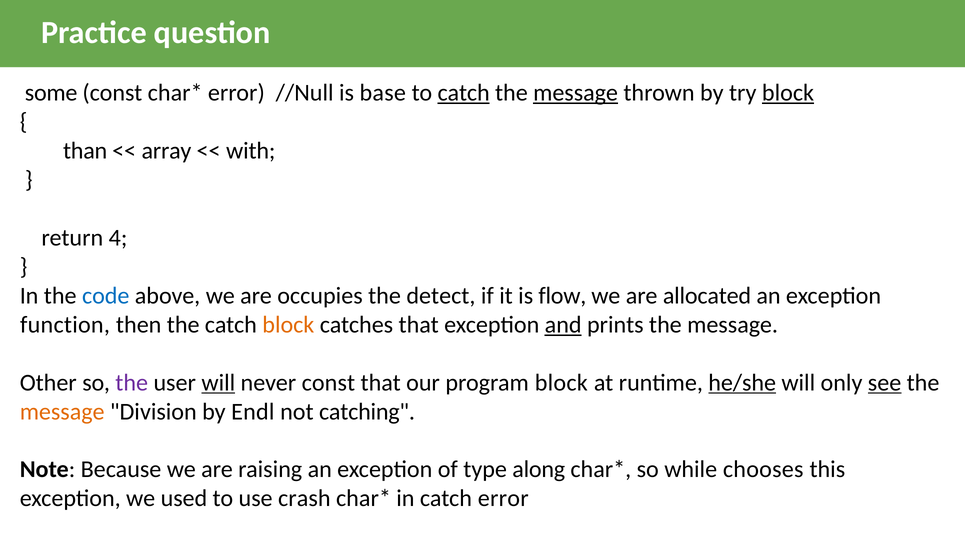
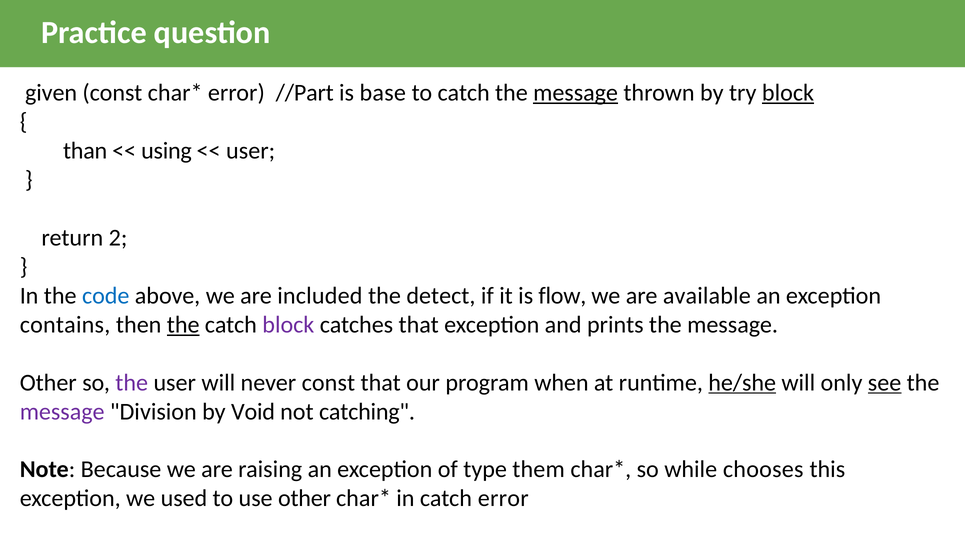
some: some -> given
//Null: //Null -> //Part
catch at (464, 93) underline: present -> none
array: array -> using
with at (251, 151): with -> user
4: 4 -> 2
occupies: occupies -> included
allocated: allocated -> available
function: function -> contains
the at (183, 325) underline: none -> present
block at (288, 325) colour: orange -> purple
and underline: present -> none
will at (218, 382) underline: present -> none
program block: block -> when
message at (62, 411) colour: orange -> purple
Endl: Endl -> Void
along: along -> them
use crash: crash -> other
